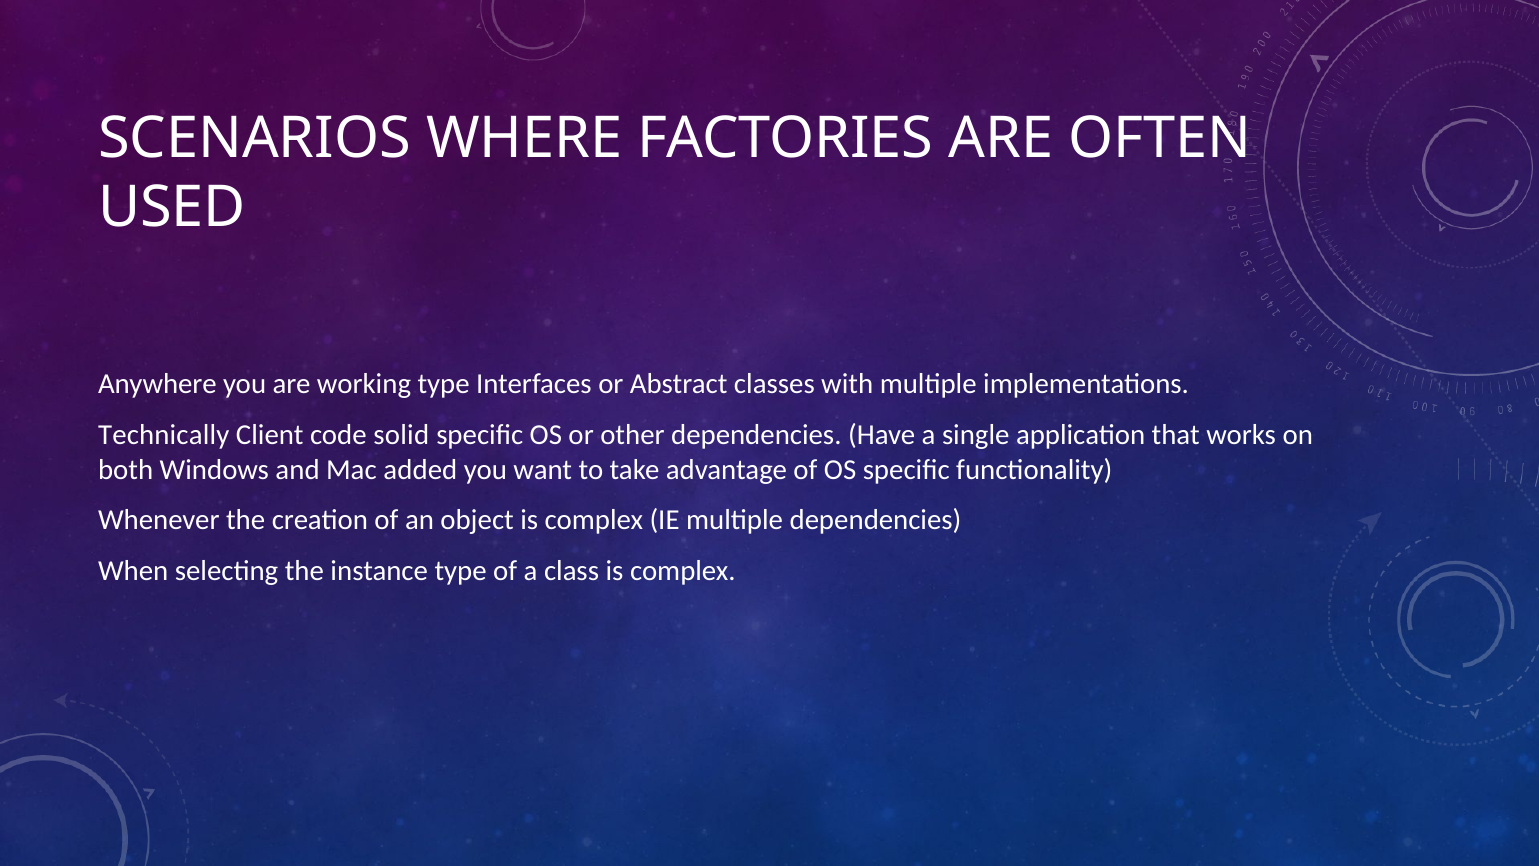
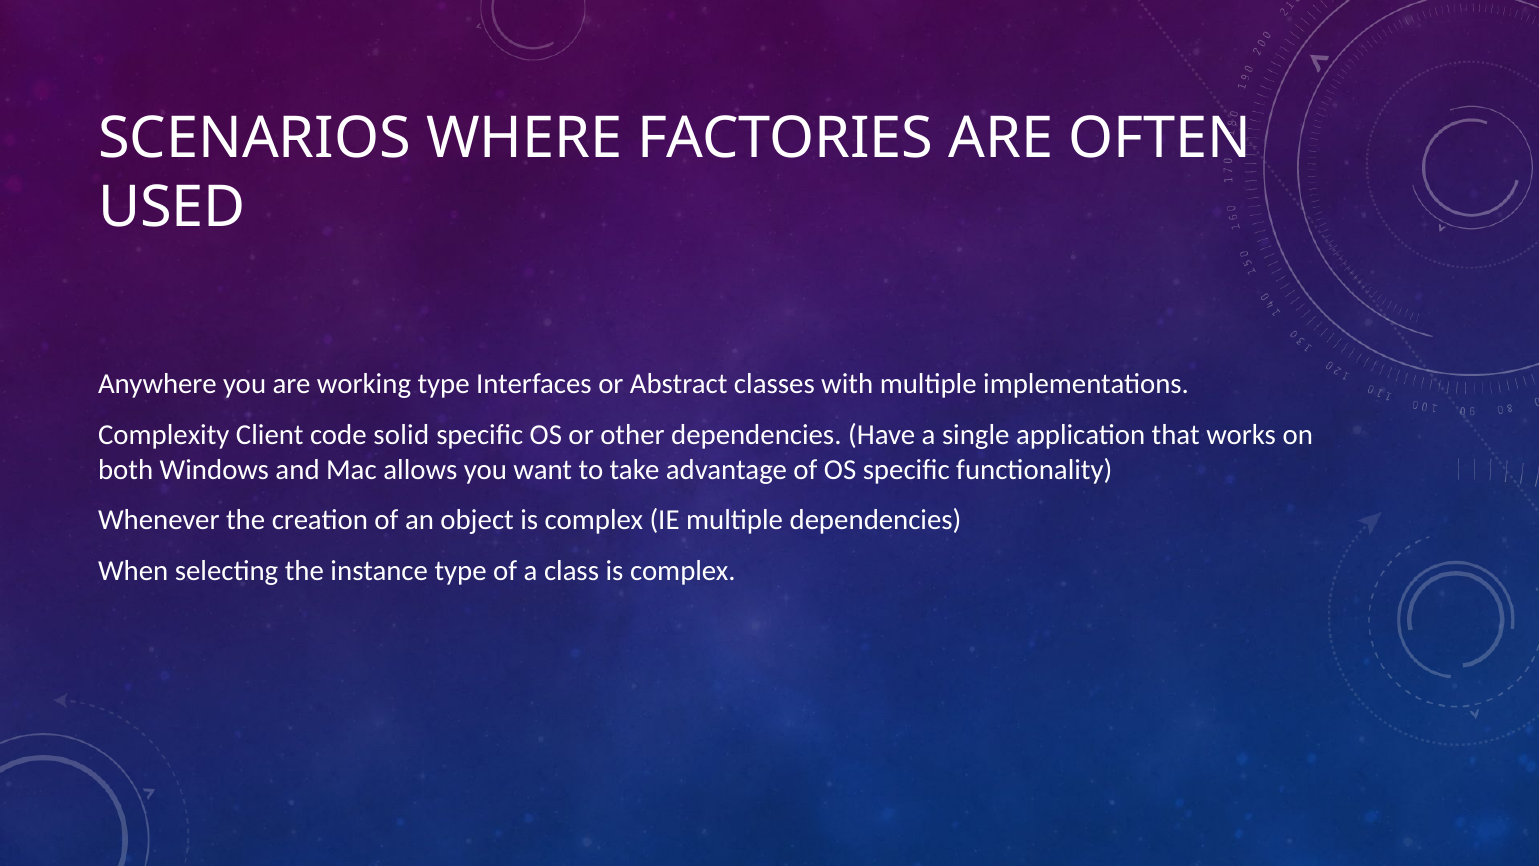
Technically: Technically -> Complexity
added: added -> allows
